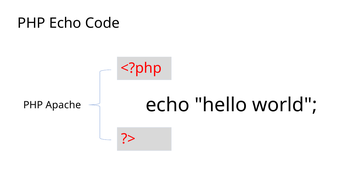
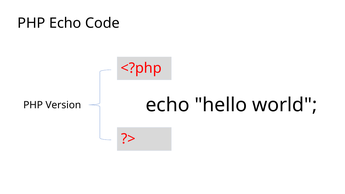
Apache: Apache -> Version
